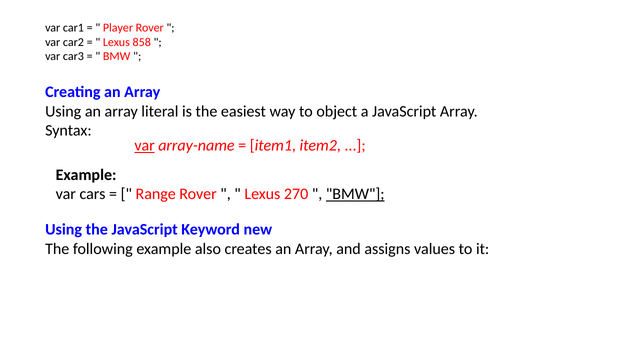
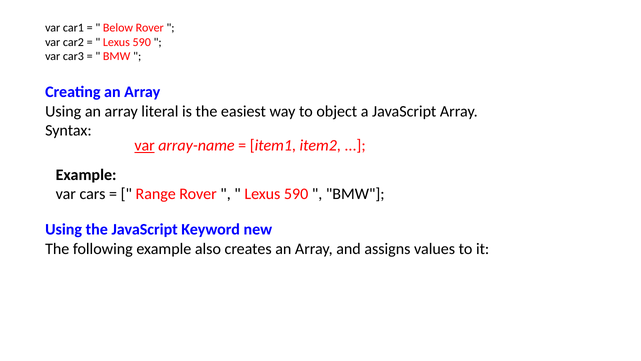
Player: Player -> Below
858 at (142, 42): 858 -> 590
270 at (296, 194): 270 -> 590
BMW at (355, 194) underline: present -> none
